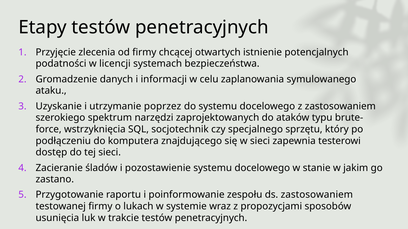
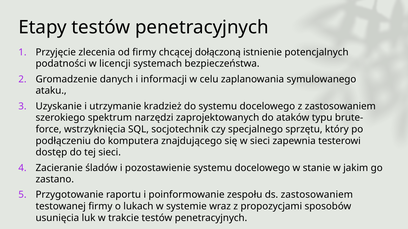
otwartych: otwartych -> dołączoną
poprzez: poprzez -> kradzież
